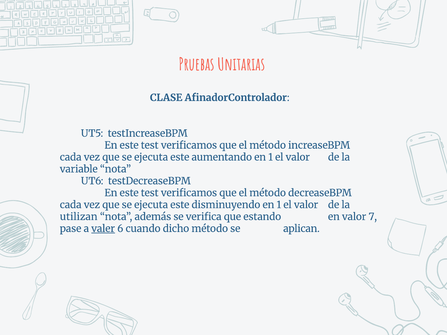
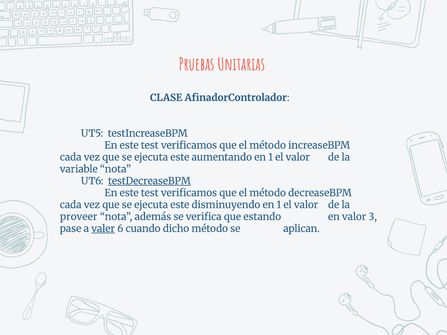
testDecreaseBPM underline: none -> present
utilizan: utilizan -> proveer
7: 7 -> 3
